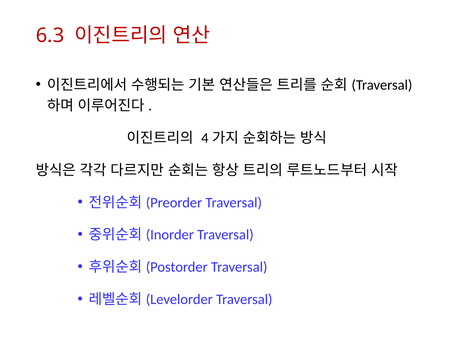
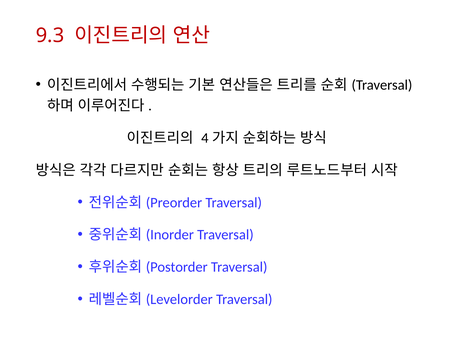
6.3: 6.3 -> 9.3
